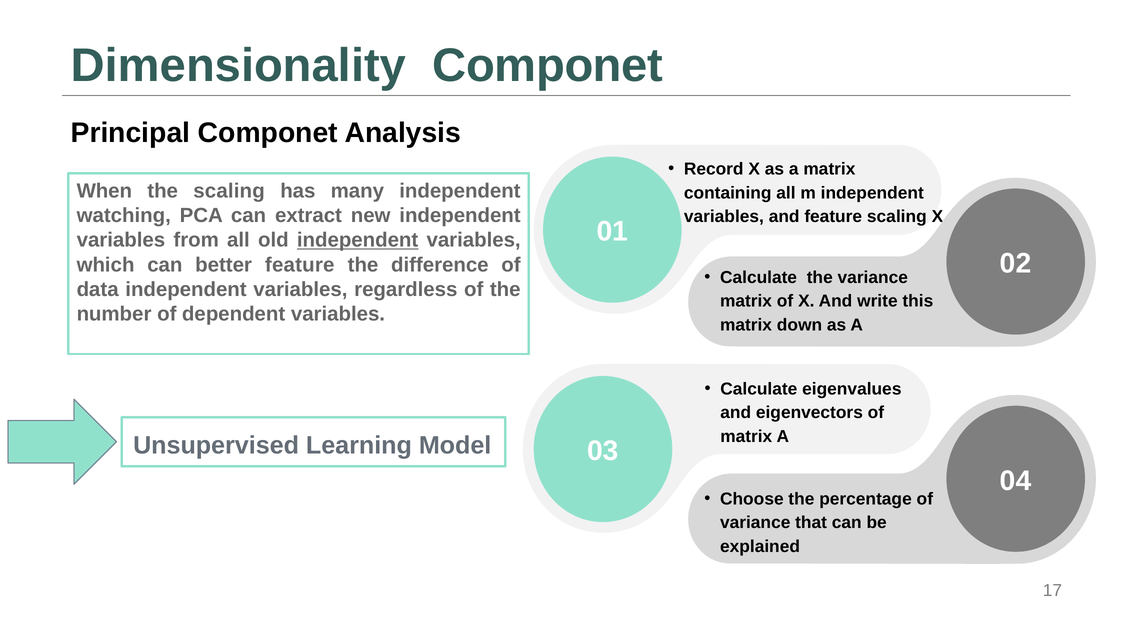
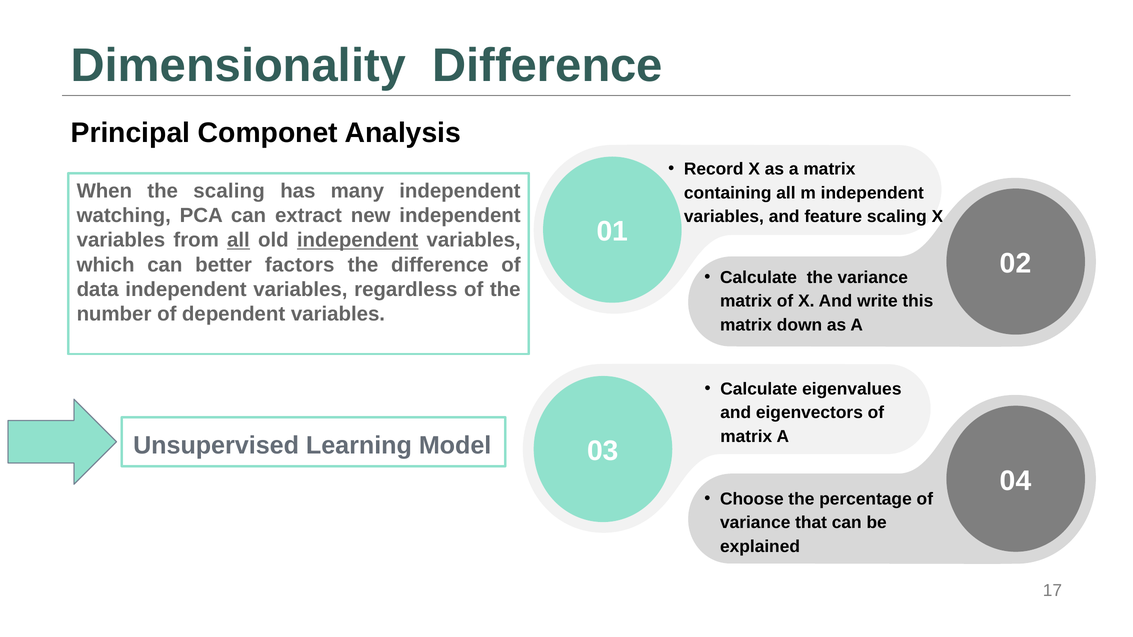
Dimensionality Componet: Componet -> Difference
all at (238, 240) underline: none -> present
better feature: feature -> factors
